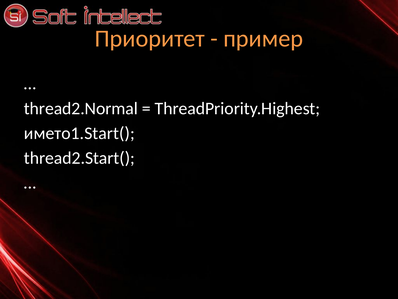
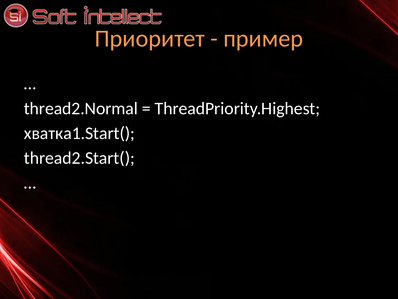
името1.Start(: името1.Start( -> хватка1.Start(
